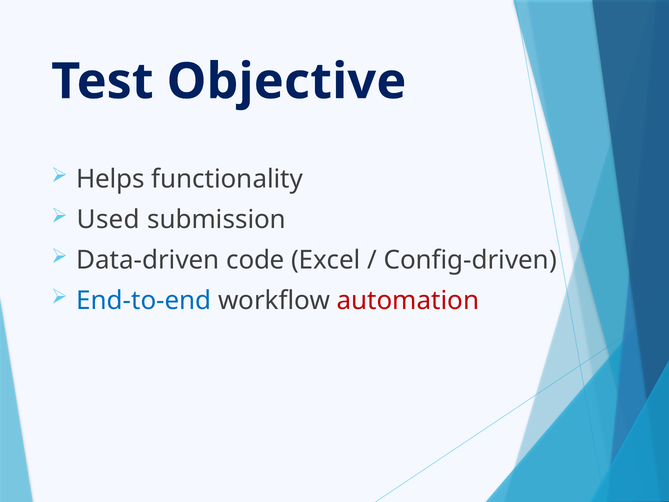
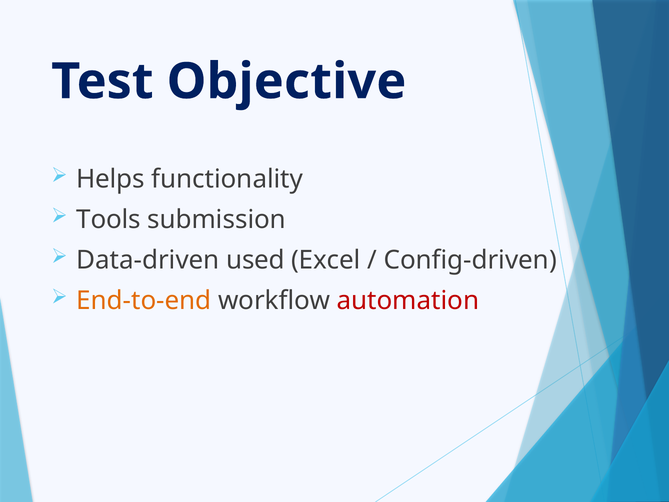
Used: Used -> Tools
code: code -> used
End-to-end colour: blue -> orange
